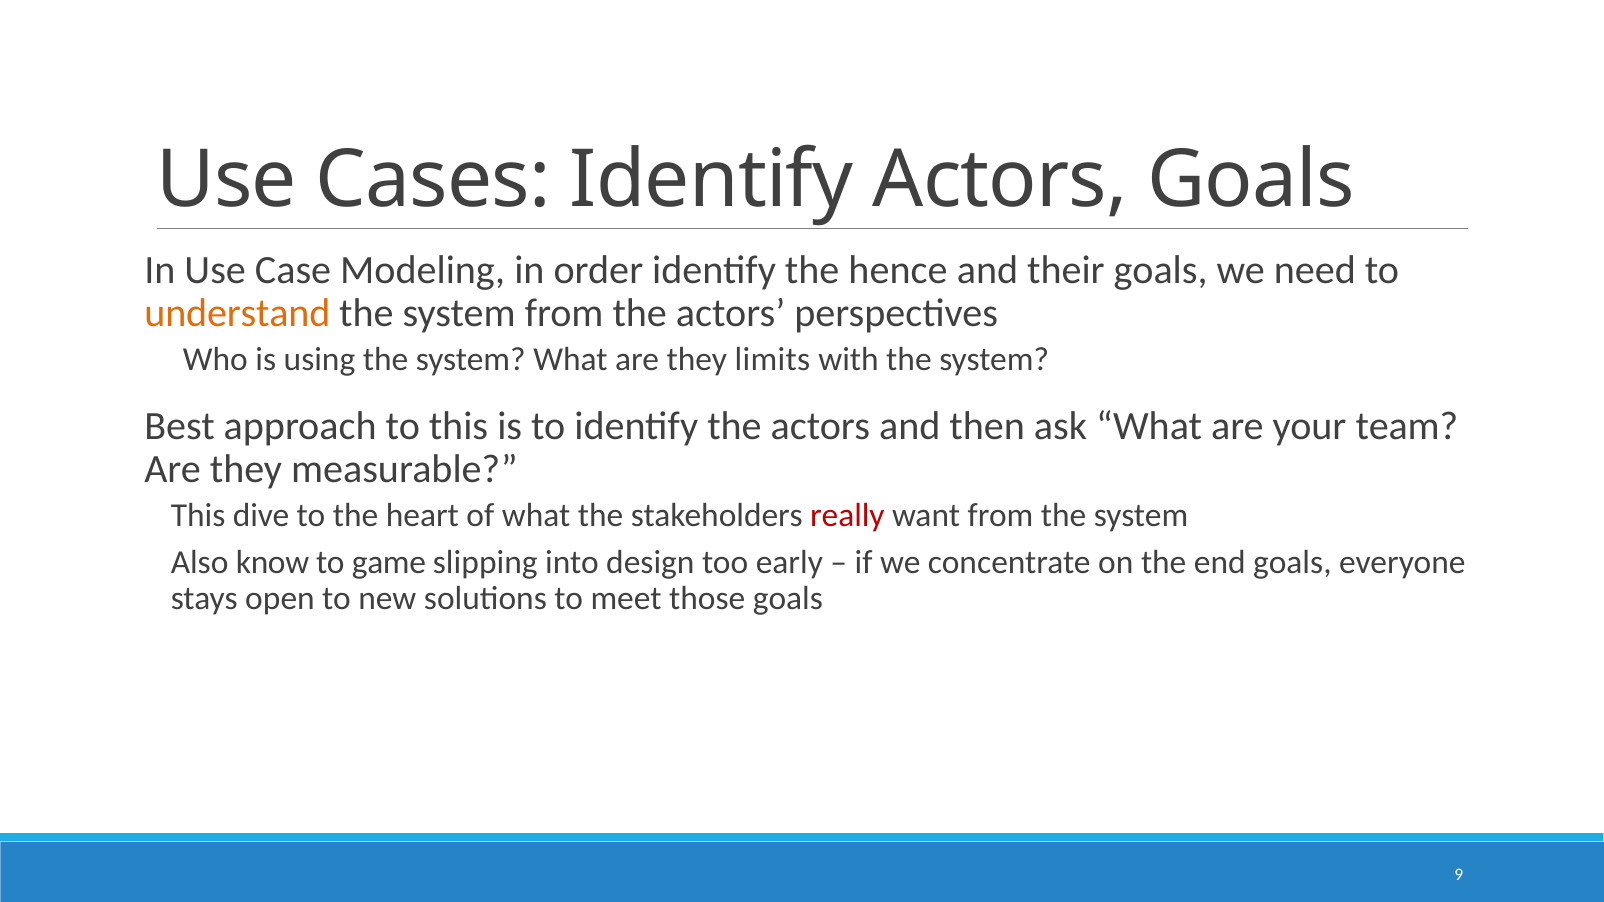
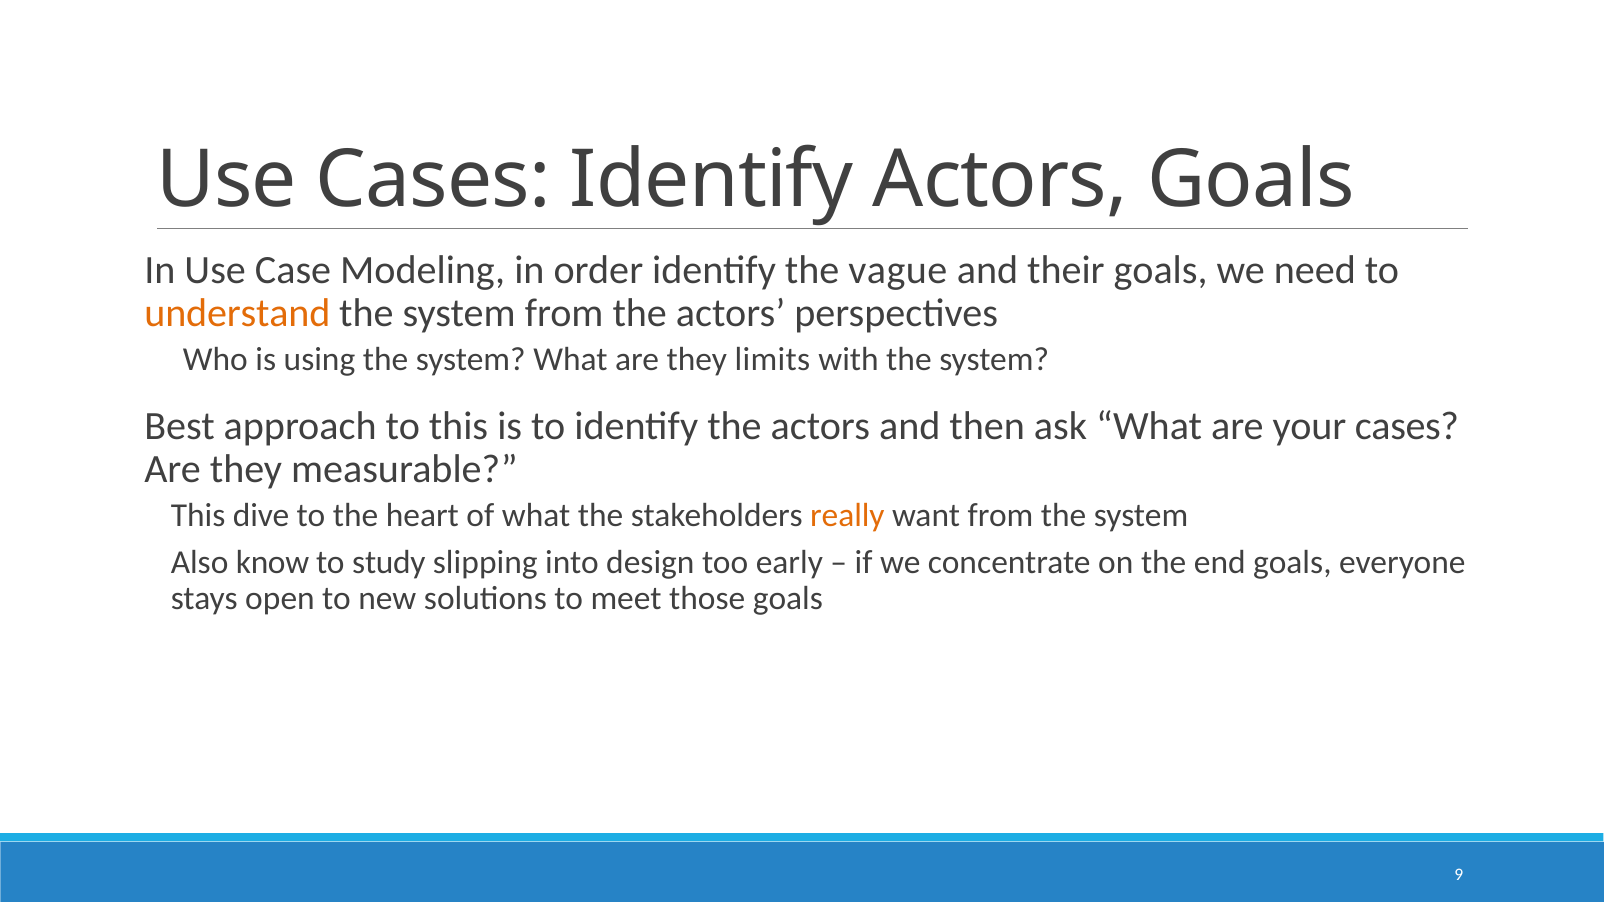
hence: hence -> vague
your team: team -> cases
really colour: red -> orange
game: game -> study
